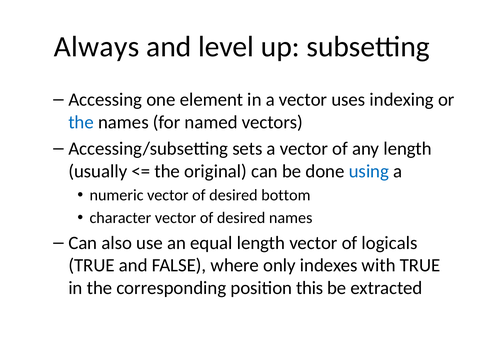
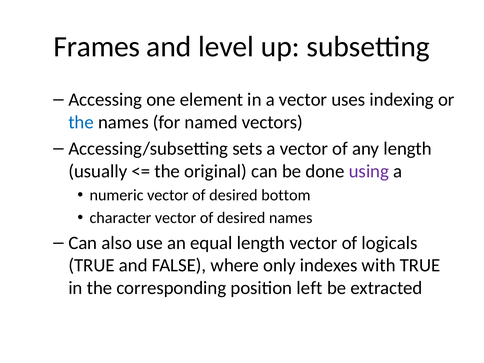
Always: Always -> Frames
using colour: blue -> purple
this: this -> left
